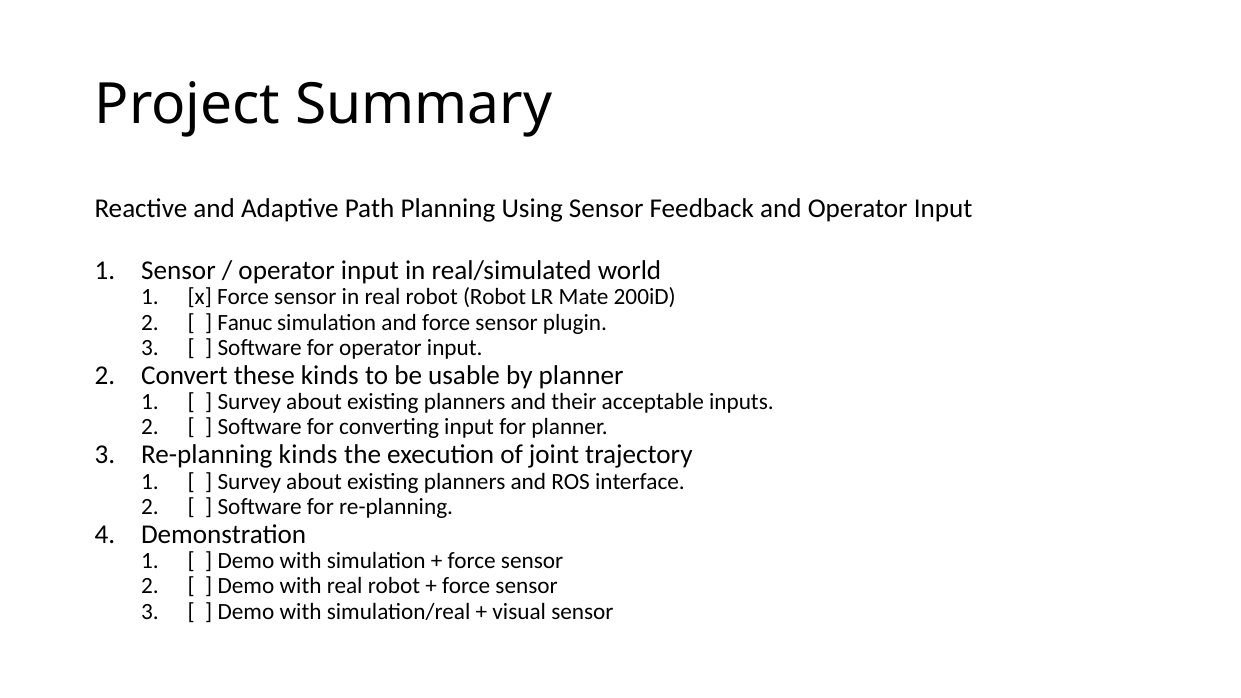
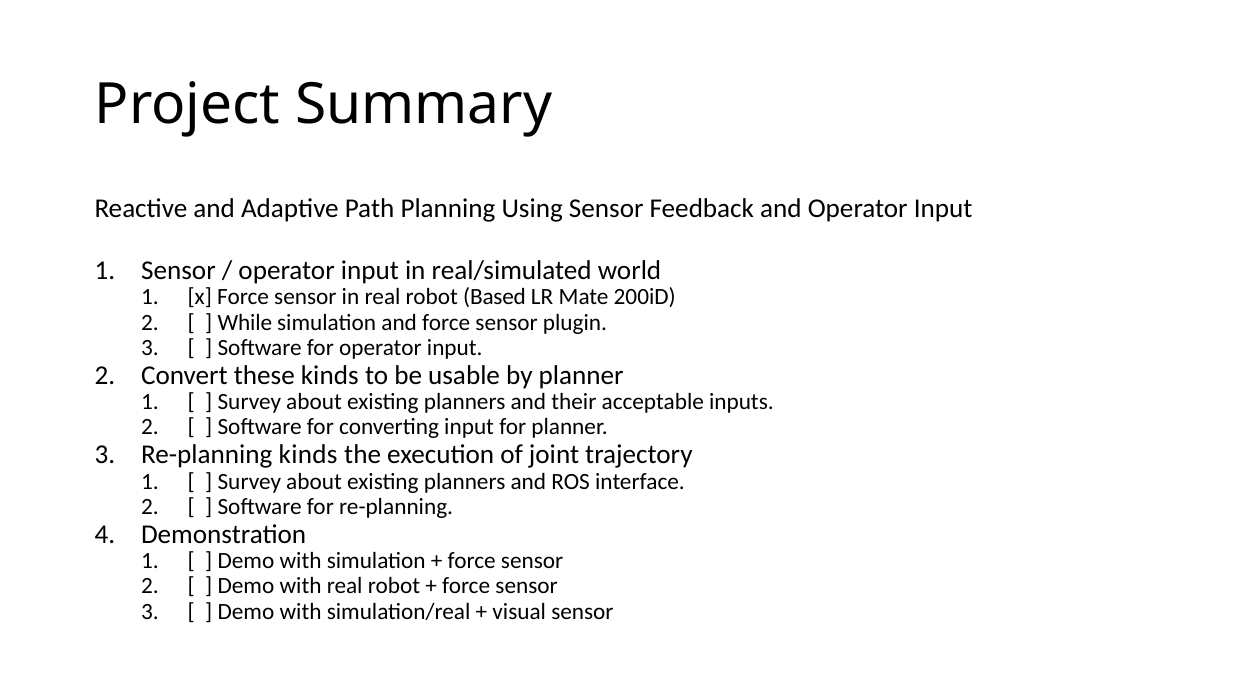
robot Robot: Robot -> Based
Fanuc: Fanuc -> While
